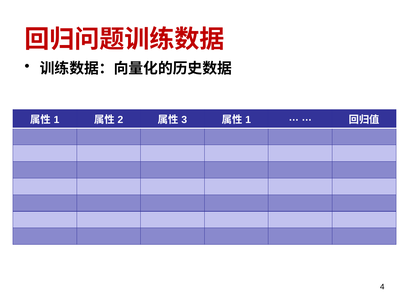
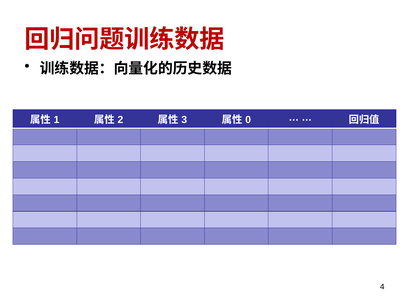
1 at (248, 120): 1 -> 0
